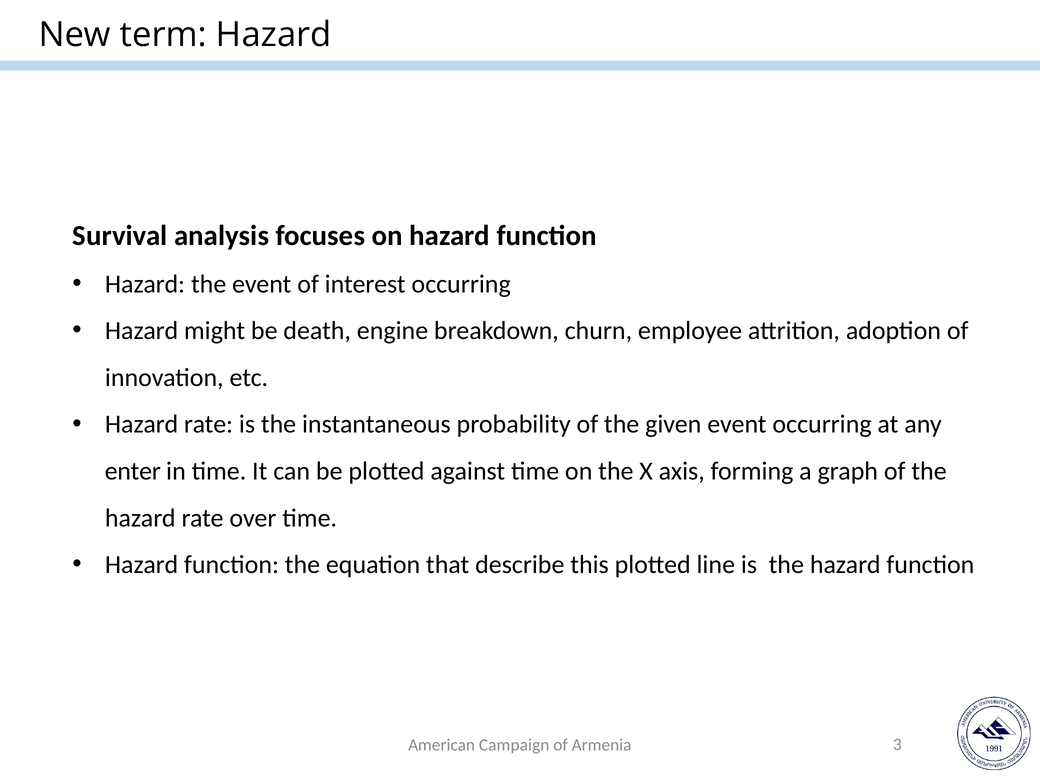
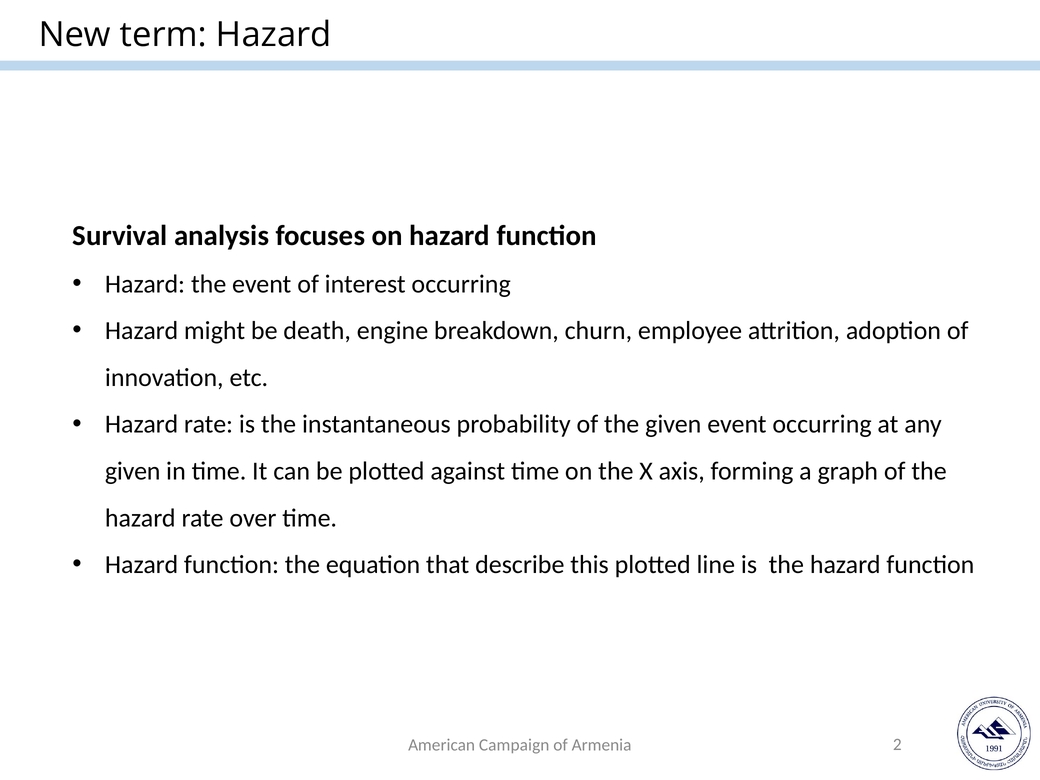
enter at (133, 471): enter -> given
3: 3 -> 2
